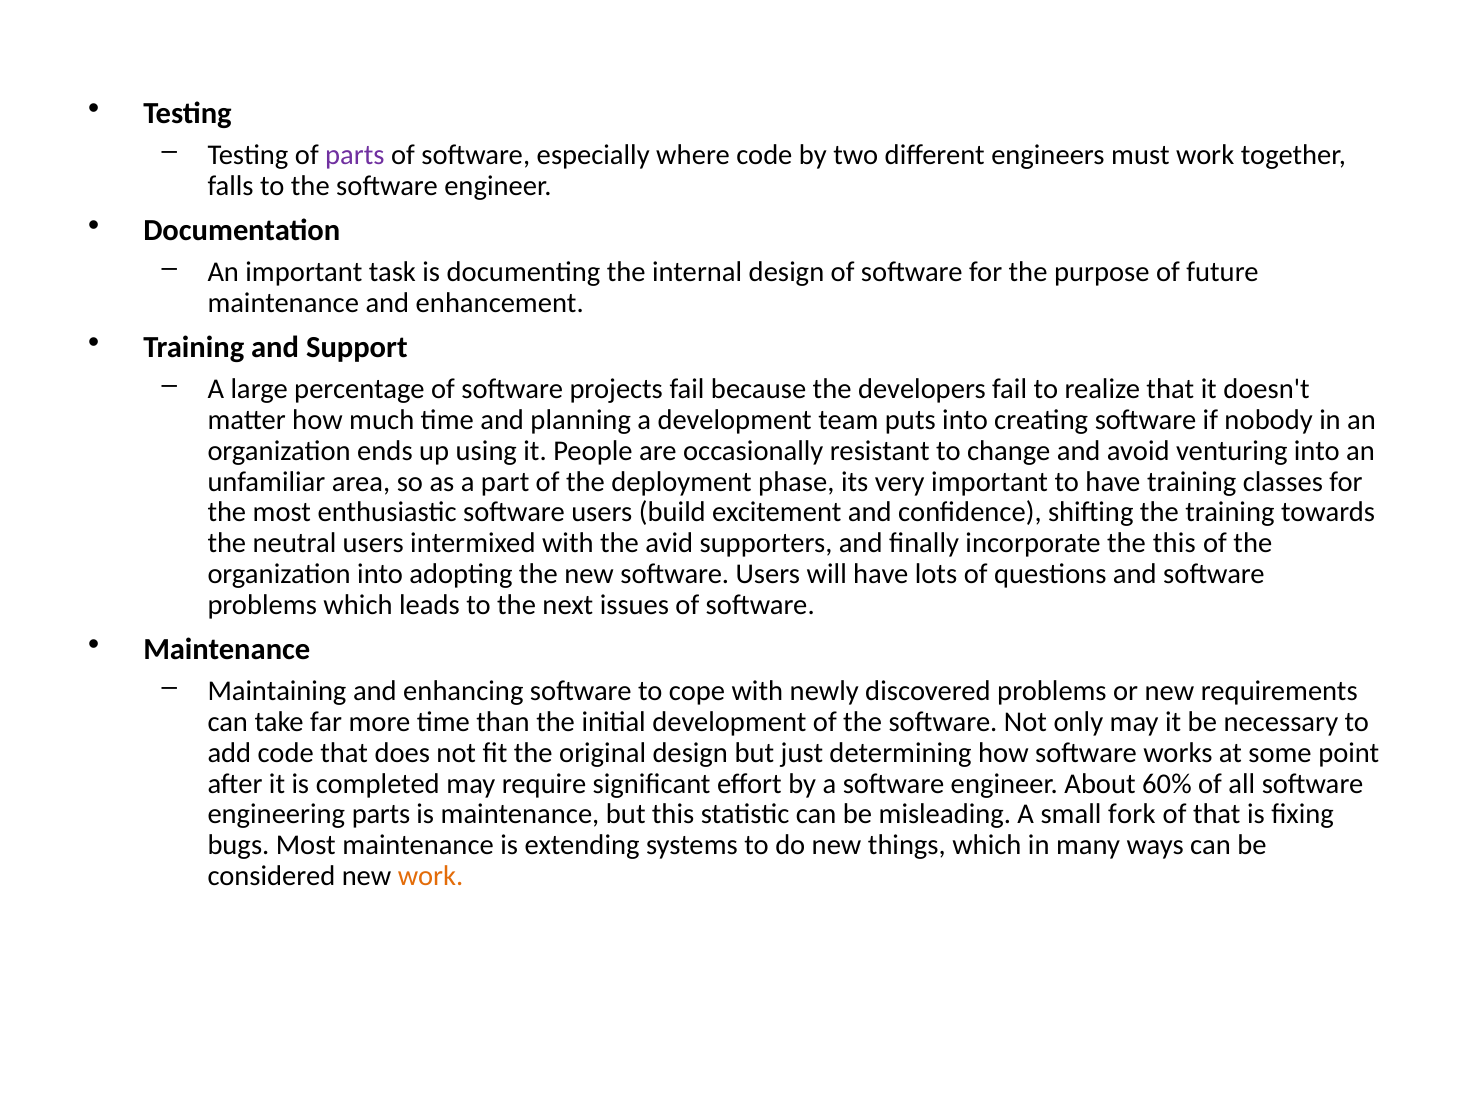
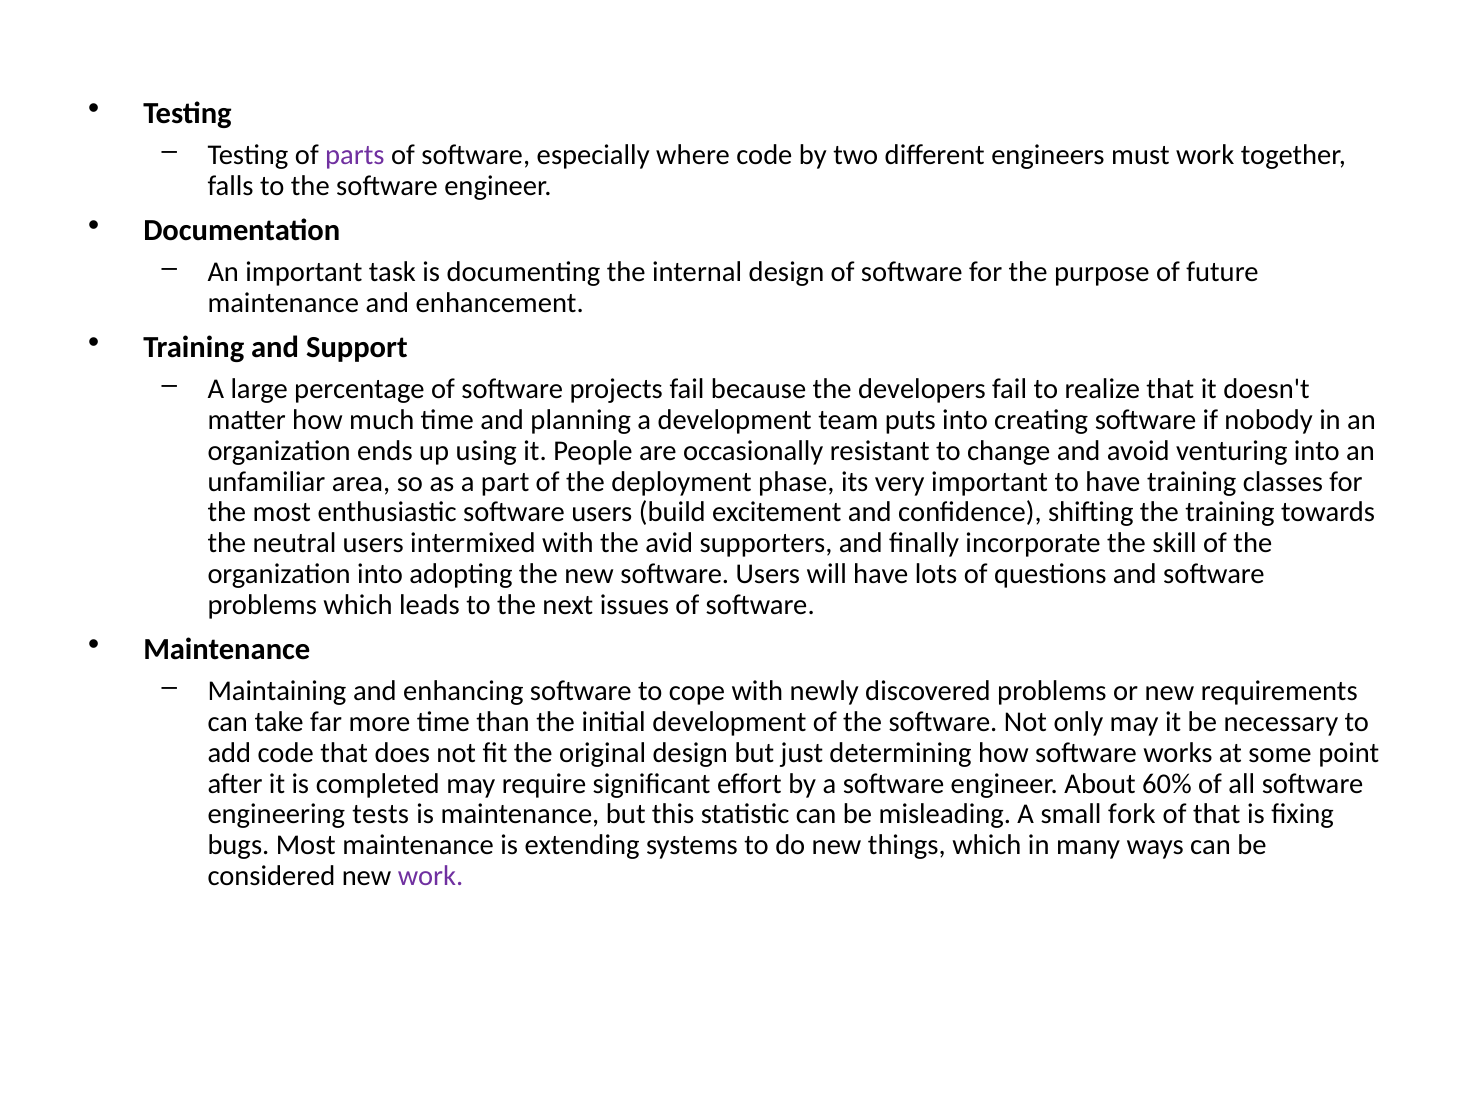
the this: this -> skill
engineering parts: parts -> tests
work at (431, 877) colour: orange -> purple
